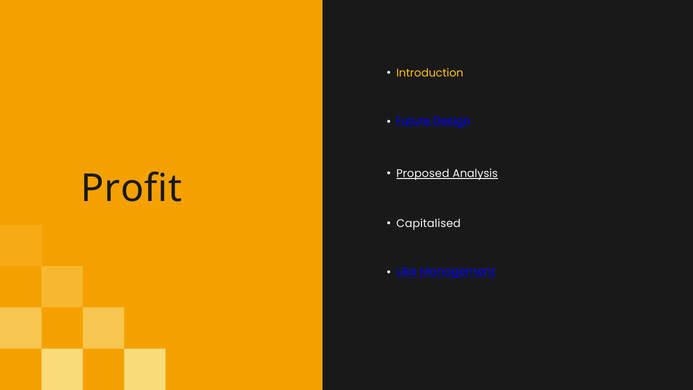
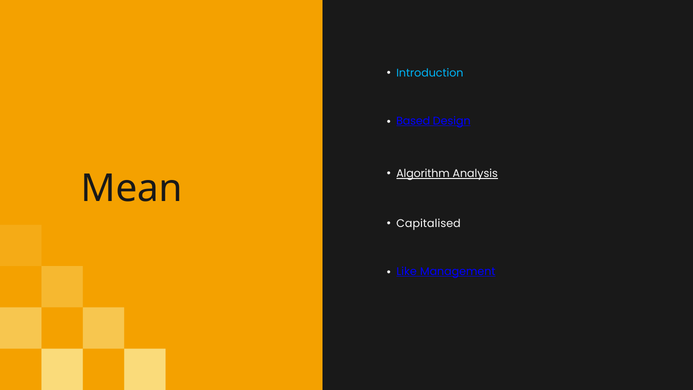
Introduction colour: yellow -> light blue
Future: Future -> Based
Proposed: Proposed -> Algorithm
Profit: Profit -> Mean
